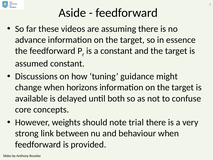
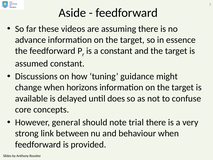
both: both -> does
weights: weights -> general
